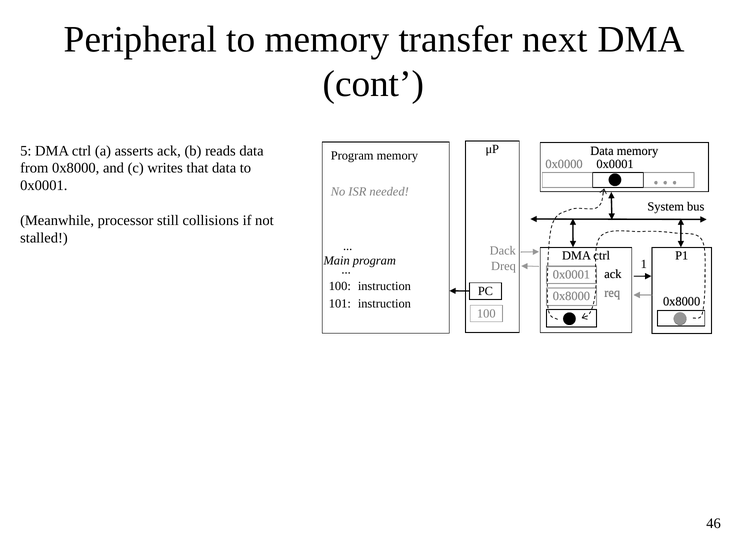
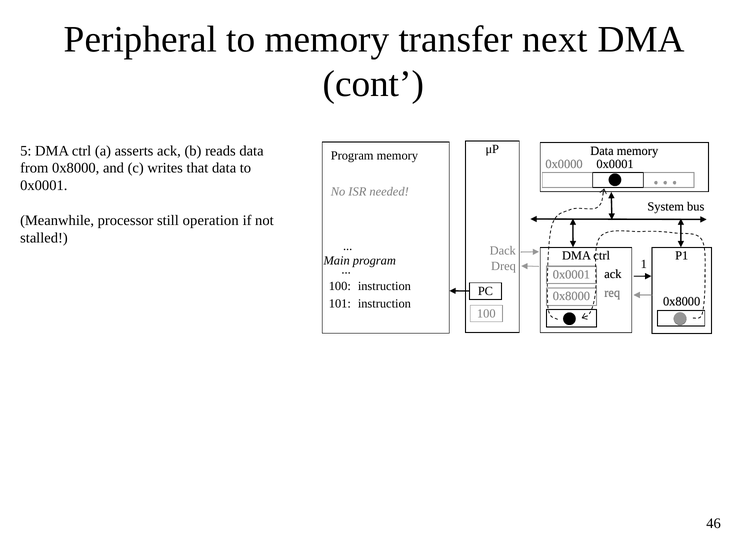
collisions: collisions -> operation
